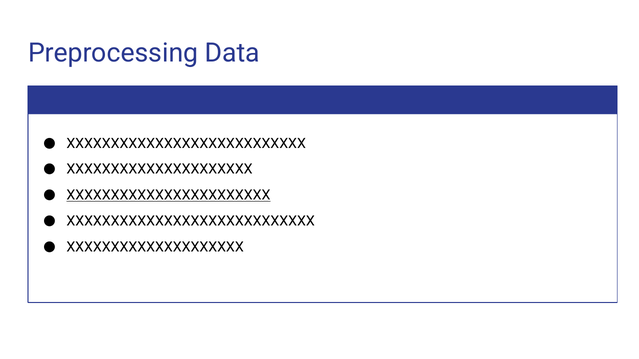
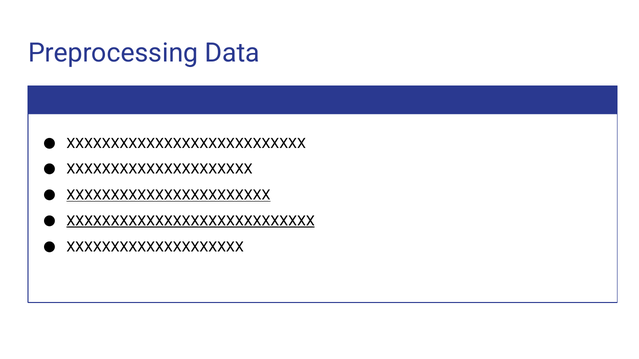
XXXXXXXXXXXXXXXXXXXXXXXXXXXX underline: none -> present
